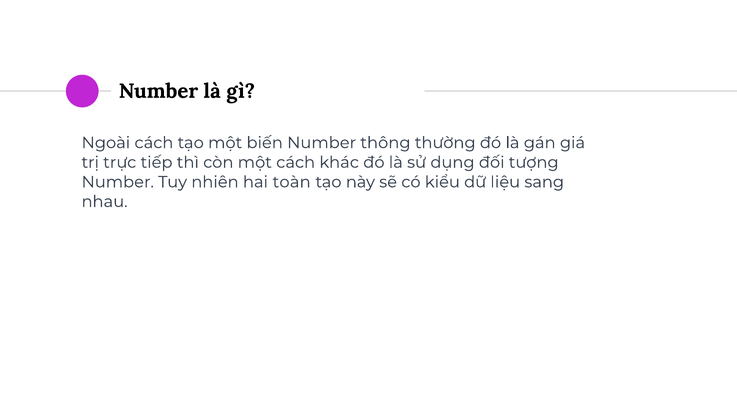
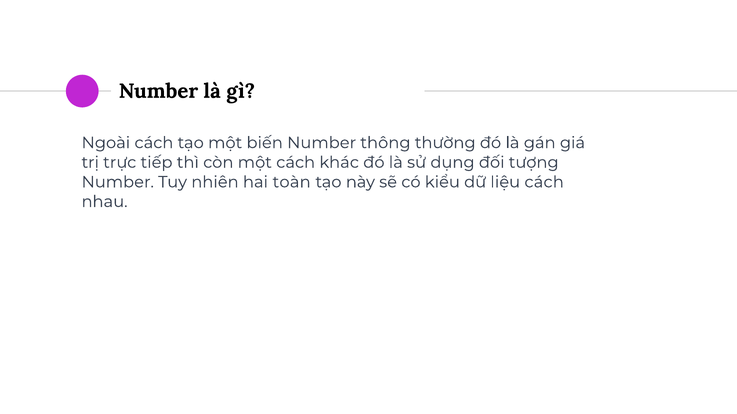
liệu sang: sang -> cách
